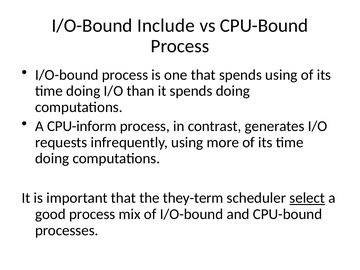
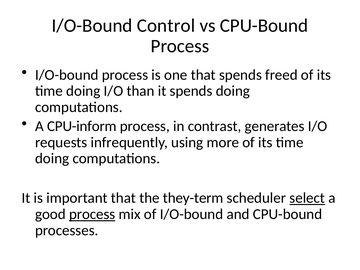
Include: Include -> Control
spends using: using -> freed
process at (92, 214) underline: none -> present
